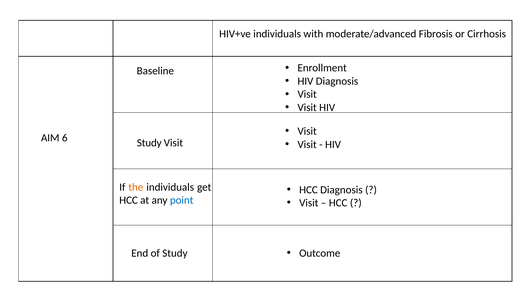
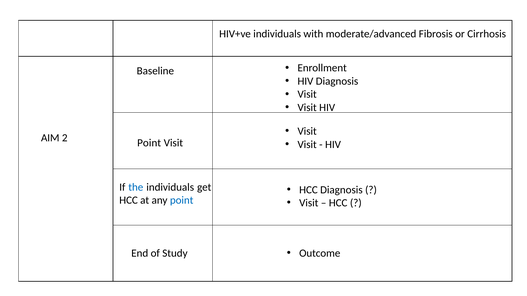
6: 6 -> 2
Study at (149, 143): Study -> Point
the colour: orange -> blue
